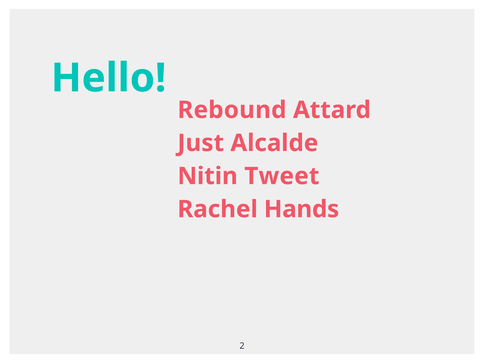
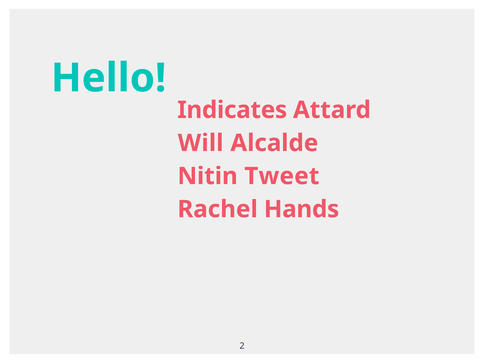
Rebound: Rebound -> Indicates
Just: Just -> Will
